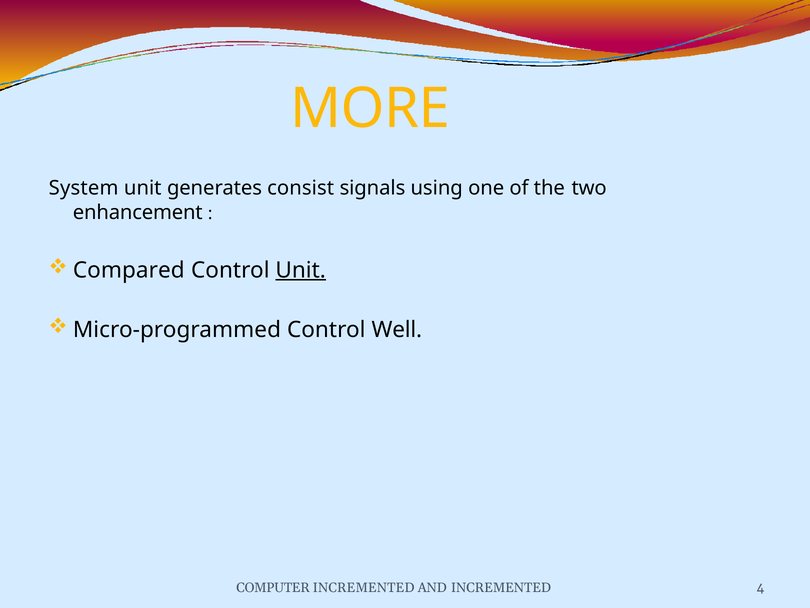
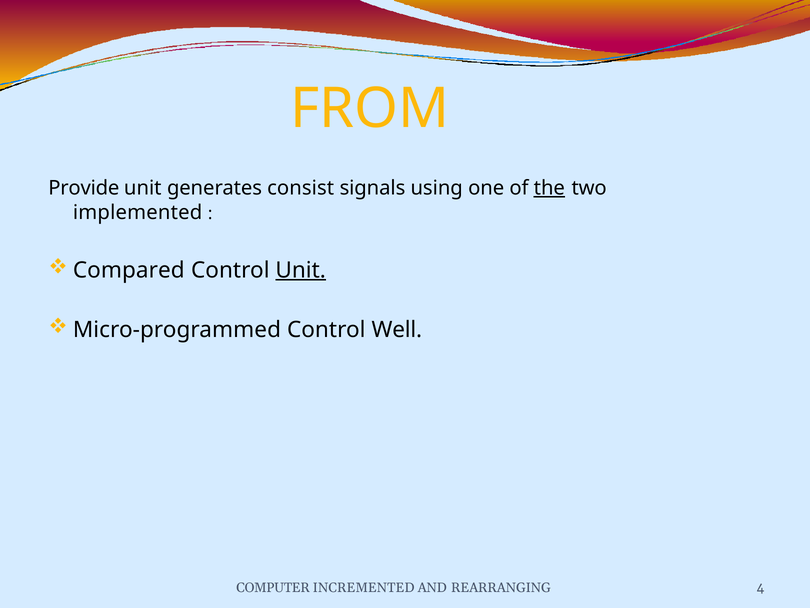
MORE: MORE -> FROM
System: System -> Provide
the underline: none -> present
enhancement: enhancement -> implemented
AND INCREMENTED: INCREMENTED -> REARRANGING
